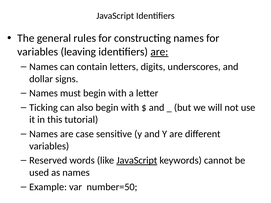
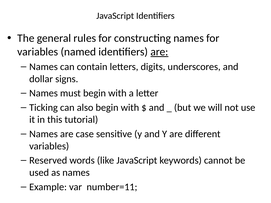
leaving: leaving -> named
JavaScript at (137, 161) underline: present -> none
number=50: number=50 -> number=11
